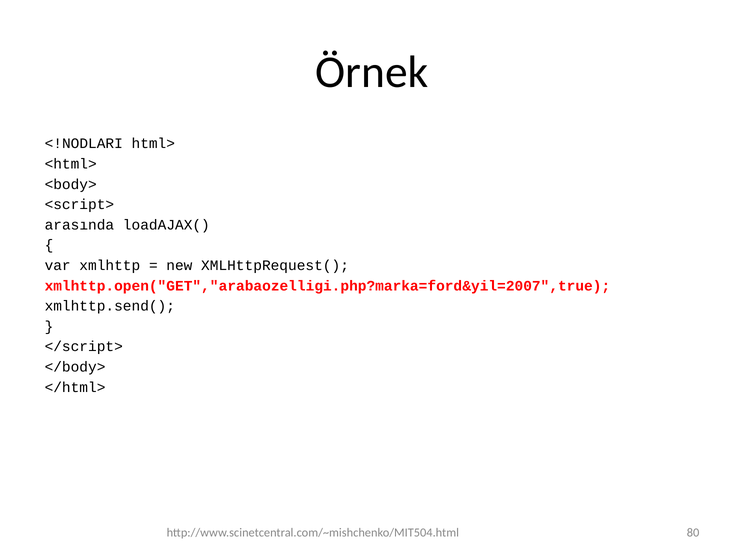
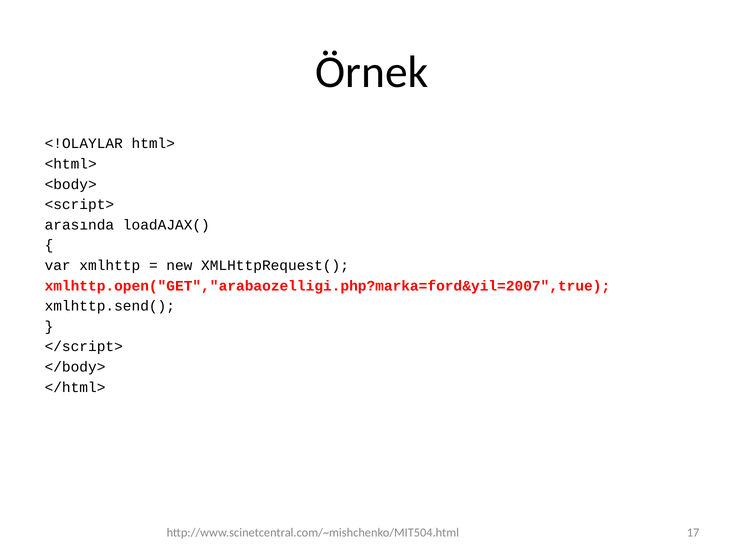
<!NODLARI: <!NODLARI -> <!OLAYLAR
80: 80 -> 17
